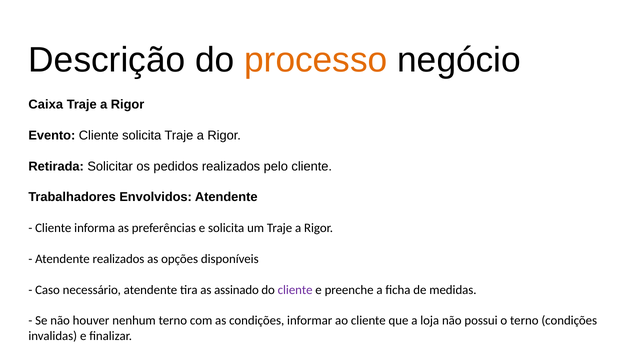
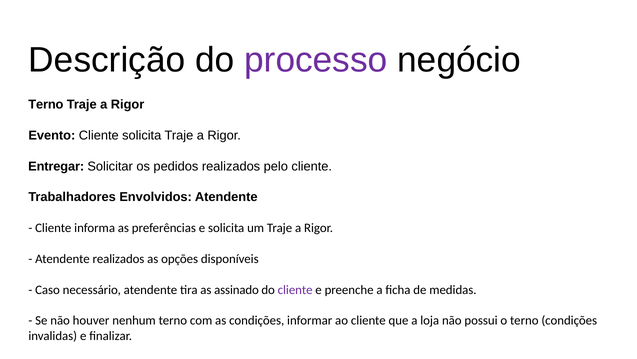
processo colour: orange -> purple
Caixa at (46, 104): Caixa -> Terno
Retirada: Retirada -> Entregar
